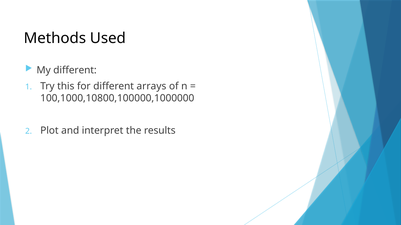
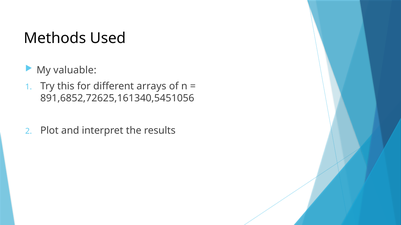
My different: different -> valuable
100,1000,10800,100000,1000000: 100,1000,10800,100000,1000000 -> 891,6852,72625,161340,5451056
